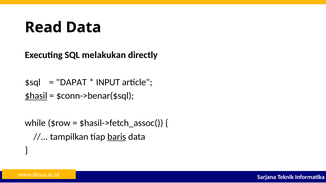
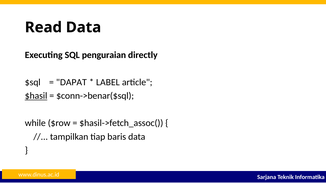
melakukan: melakukan -> penguraian
INPUT: INPUT -> LABEL
baris underline: present -> none
